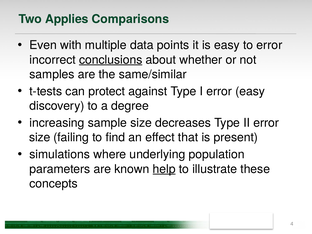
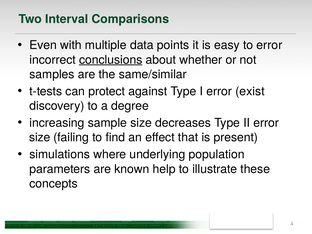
Applies: Applies -> Interval
error easy: easy -> exist
help underline: present -> none
